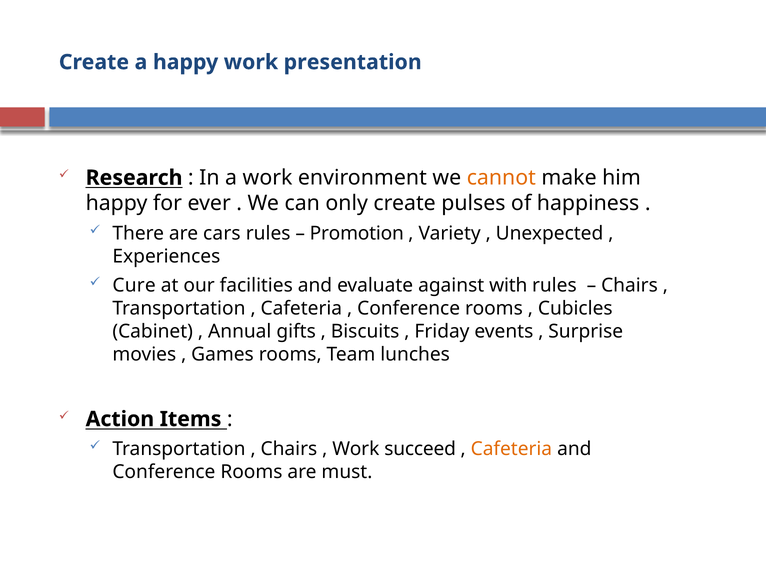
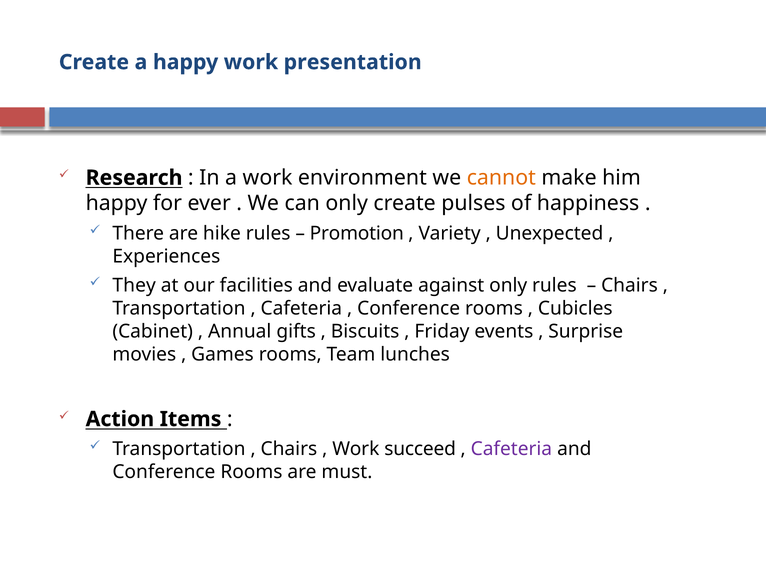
cars: cars -> hike
Cure: Cure -> They
against with: with -> only
Cafeteria at (511, 449) colour: orange -> purple
